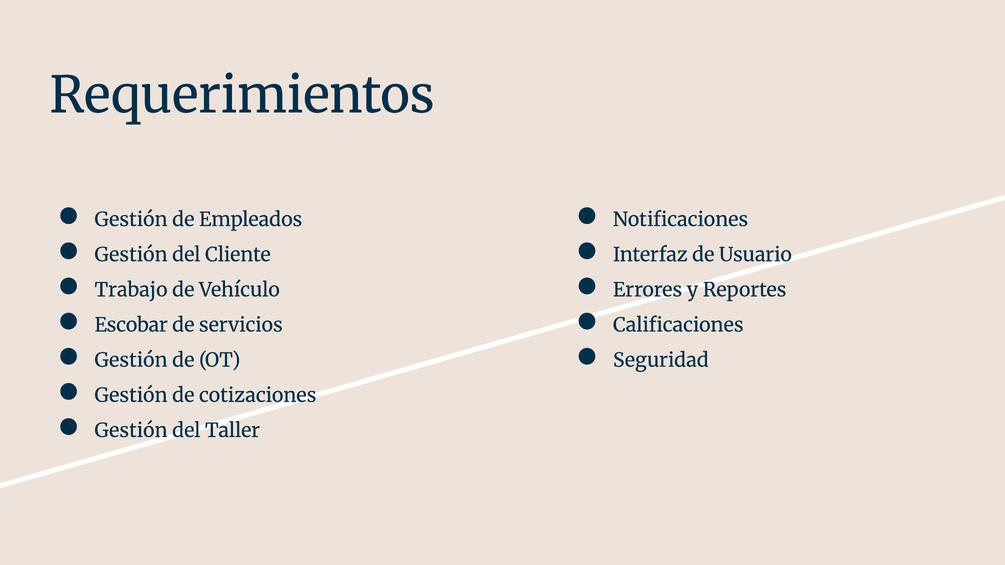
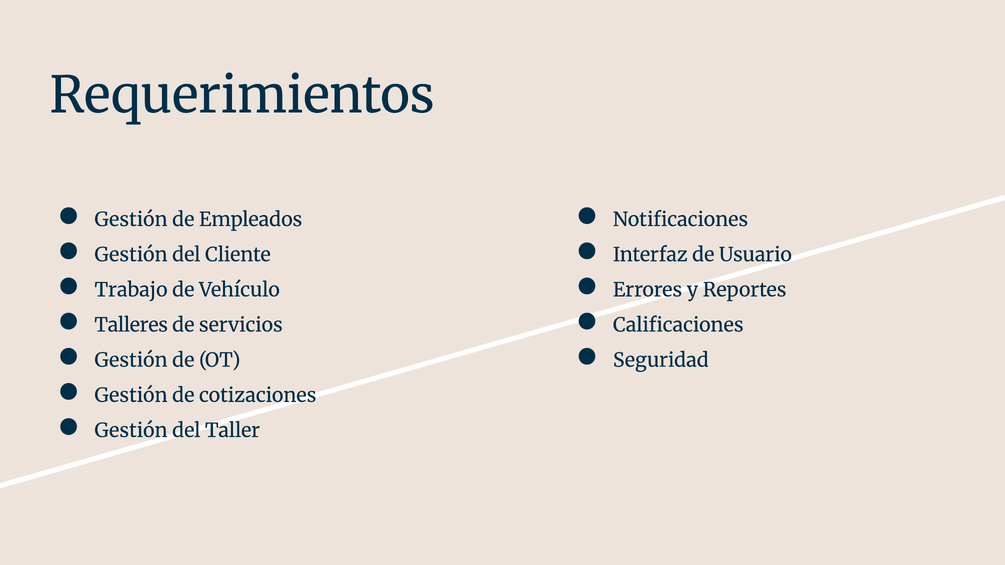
Escobar: Escobar -> Talleres
